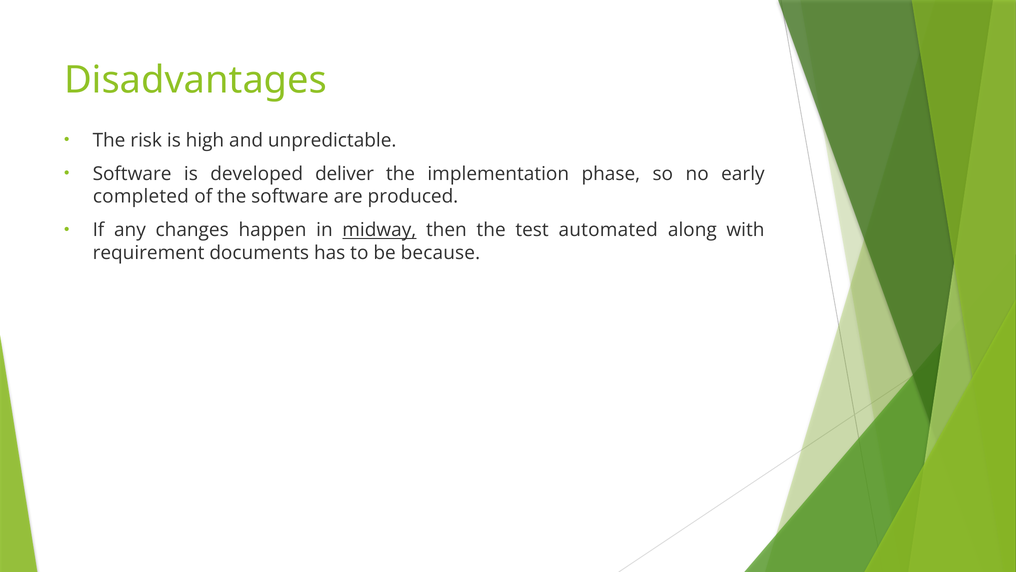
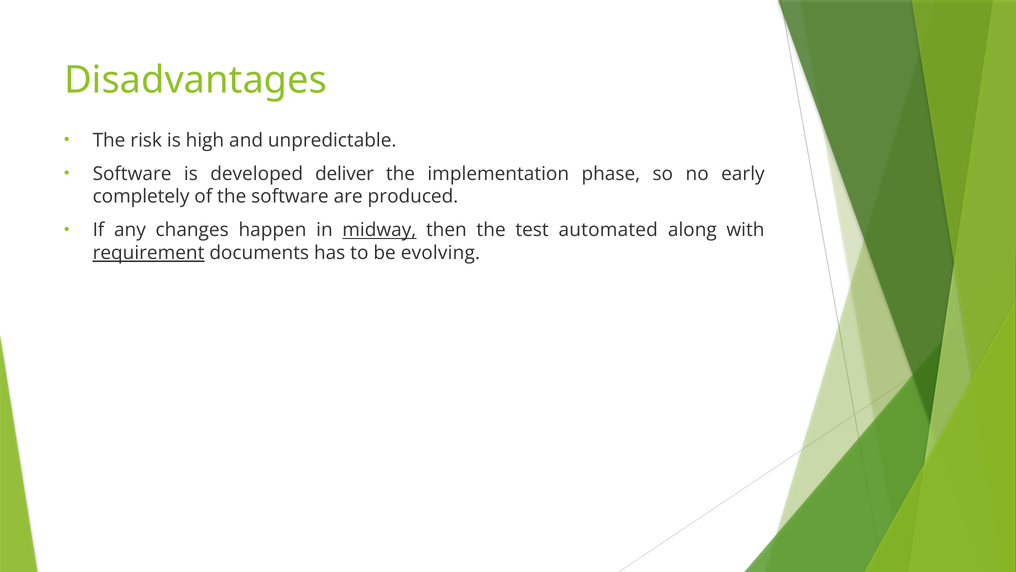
completed: completed -> completely
requirement underline: none -> present
because: because -> evolving
